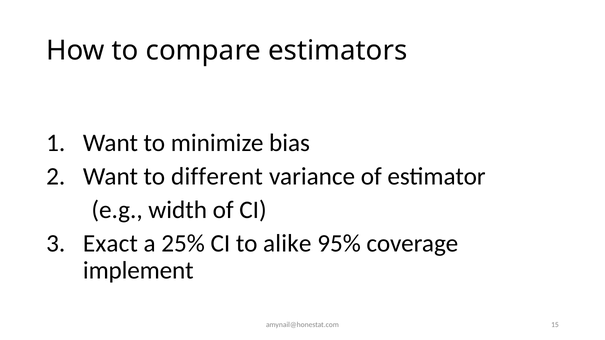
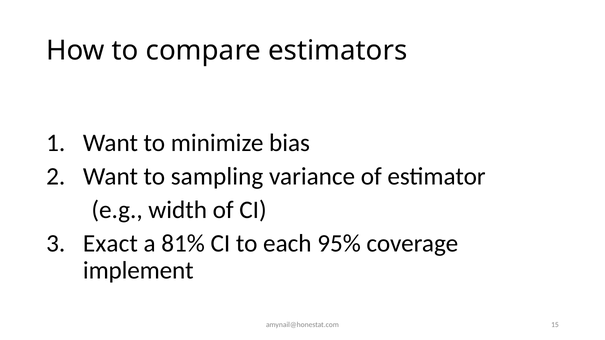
different: different -> sampling
25%: 25% -> 81%
alike: alike -> each
